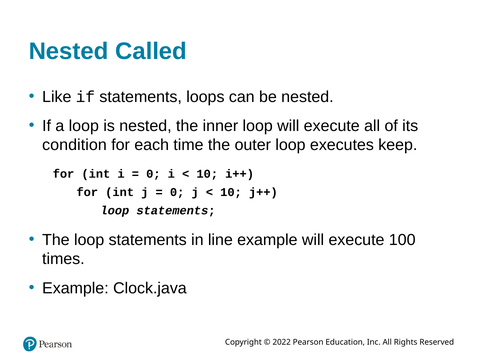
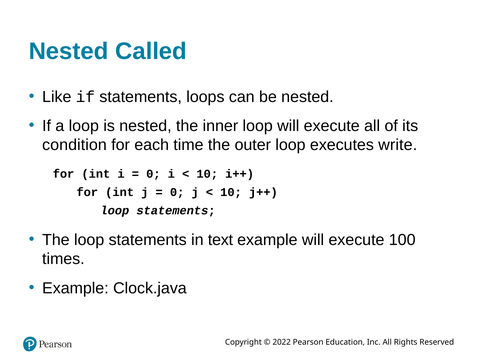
keep: keep -> write
line: line -> text
